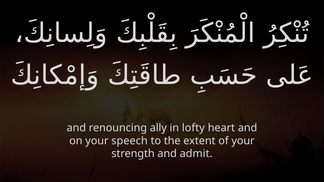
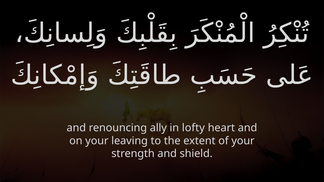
speech: speech -> leaving
admit: admit -> shield
